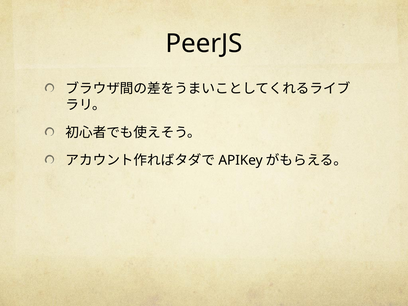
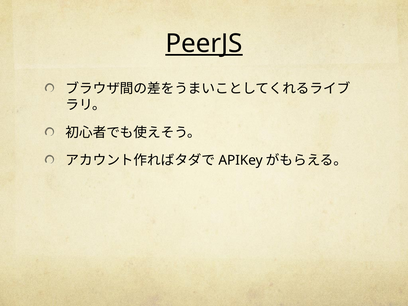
PeerJS underline: none -> present
